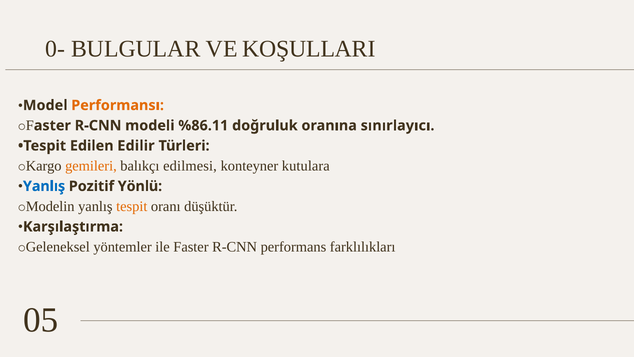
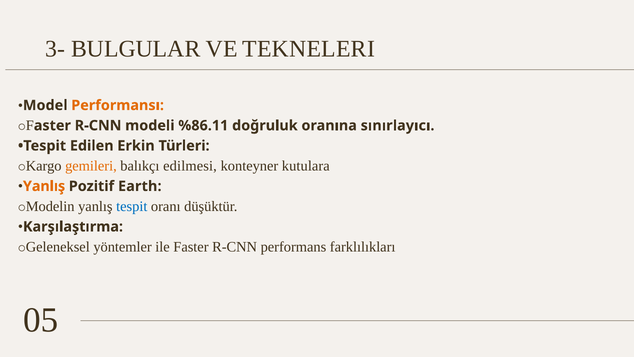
0-: 0- -> 3-
KOŞULLARI: KOŞULLARI -> TEKNELERI
Edilir: Edilir -> Erkin
Yanlış at (44, 186) colour: blue -> orange
Yönlü: Yönlü -> Earth
tespit at (132, 206) colour: orange -> blue
